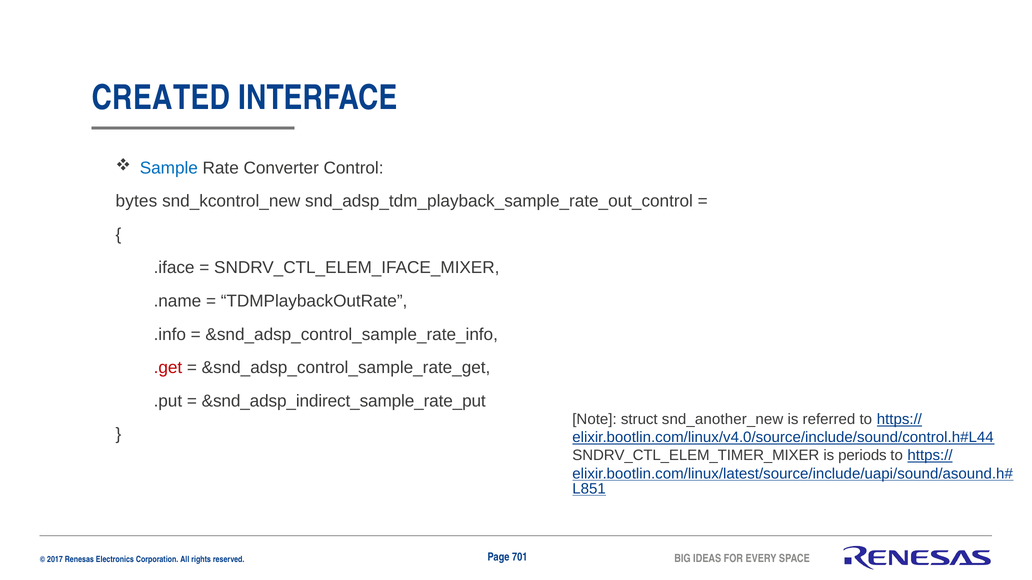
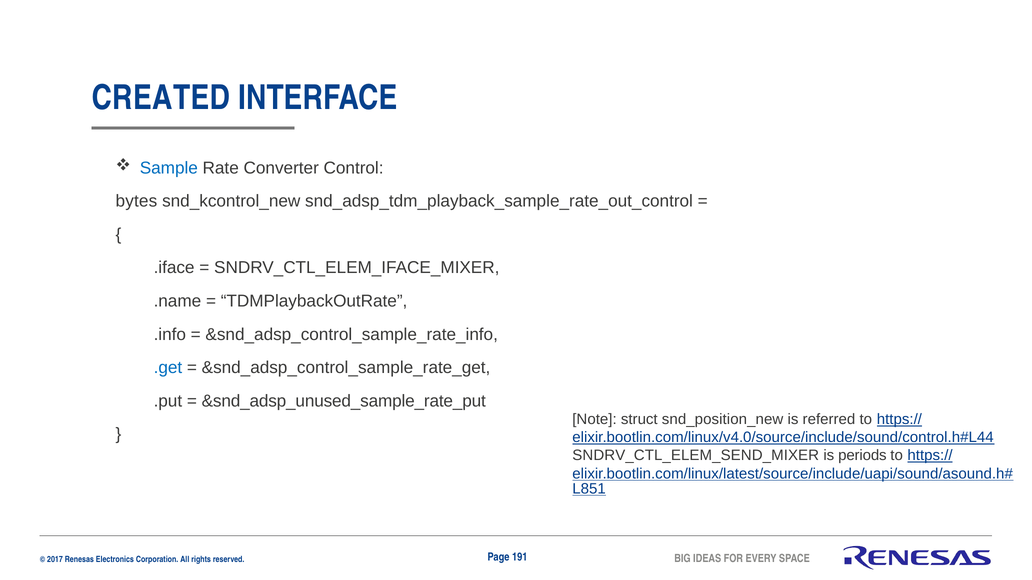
.get colour: red -> blue
&snd_adsp_indirect_sample_rate_put: &snd_adsp_indirect_sample_rate_put -> &snd_adsp_unused_sample_rate_put
snd_another_new: snd_another_new -> snd_position_new
SNDRV_CTL_ELEM_TIMER_MIXER: SNDRV_CTL_ELEM_TIMER_MIXER -> SNDRV_CTL_ELEM_SEND_MIXER
701: 701 -> 191
